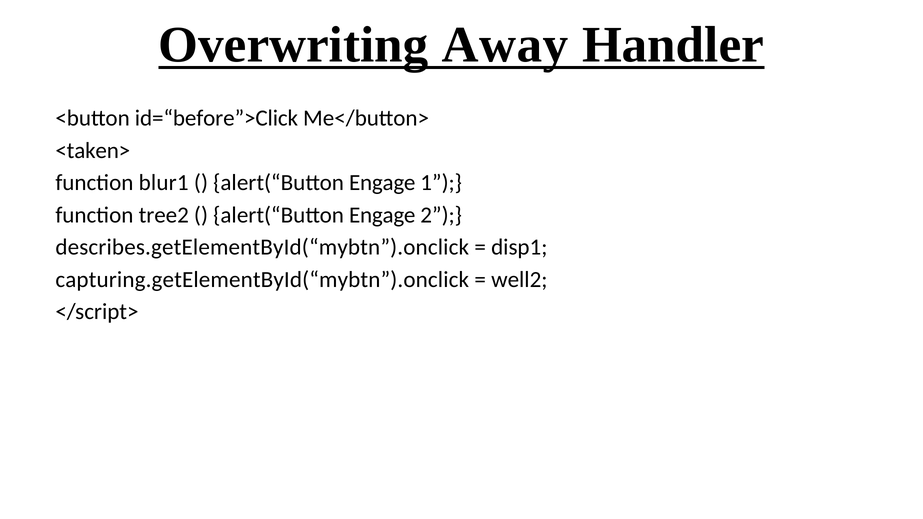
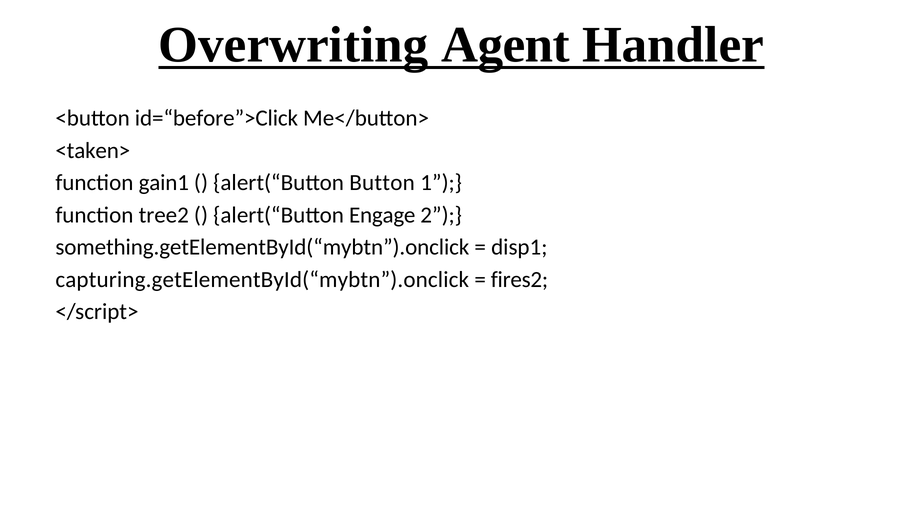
Away: Away -> Agent
blur1: blur1 -> gain1
Engage at (382, 183): Engage -> Button
describes.getElementById(“mybtn”).onclick: describes.getElementById(“mybtn”).onclick -> something.getElementById(“mybtn”).onclick
well2: well2 -> fires2
